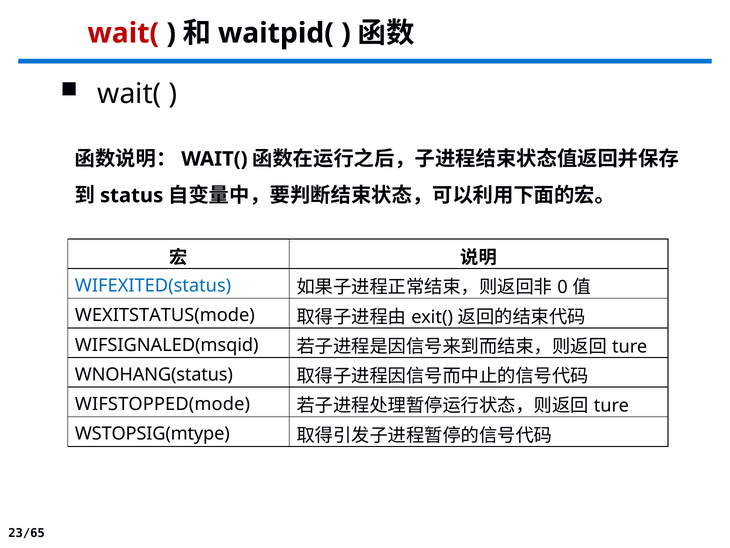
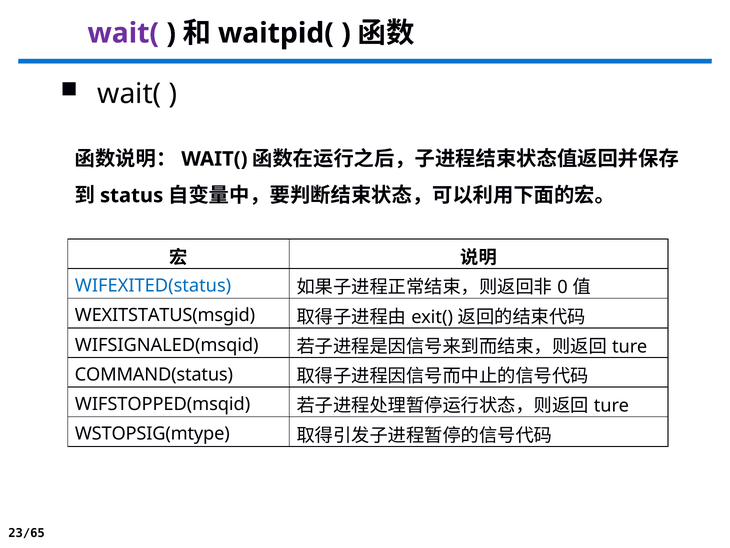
wait( at (123, 33) colour: red -> purple
WEXITSTATUS(mode: WEXITSTATUS(mode -> WEXITSTATUS(msgid
WNOHANG(status: WNOHANG(status -> COMMAND(status
WIFSTOPPED(mode: WIFSTOPPED(mode -> WIFSTOPPED(msqid
